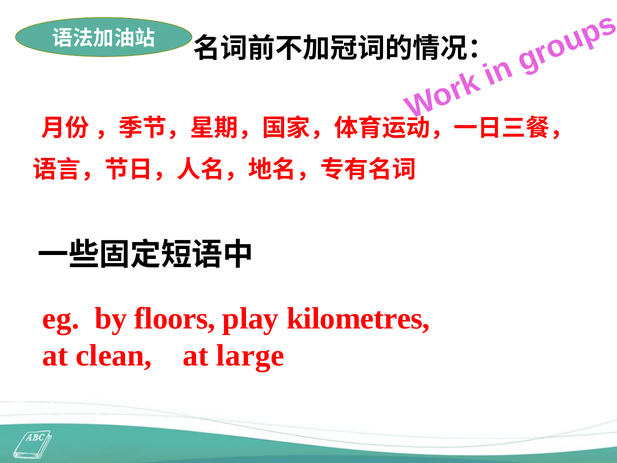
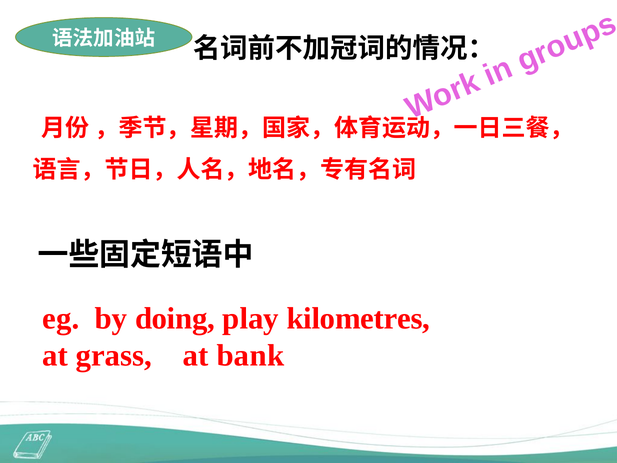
floors: floors -> doing
clean: clean -> grass
large: large -> bank
